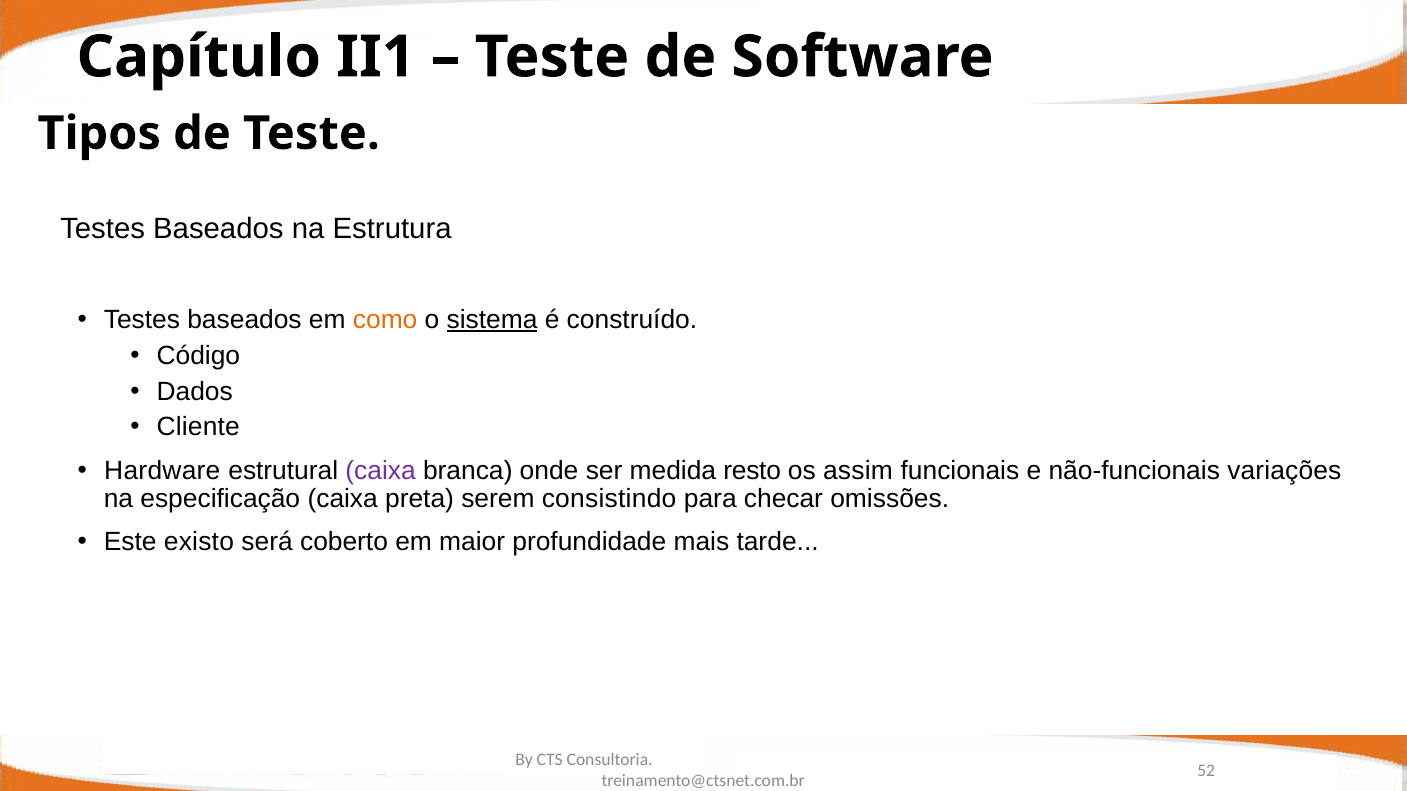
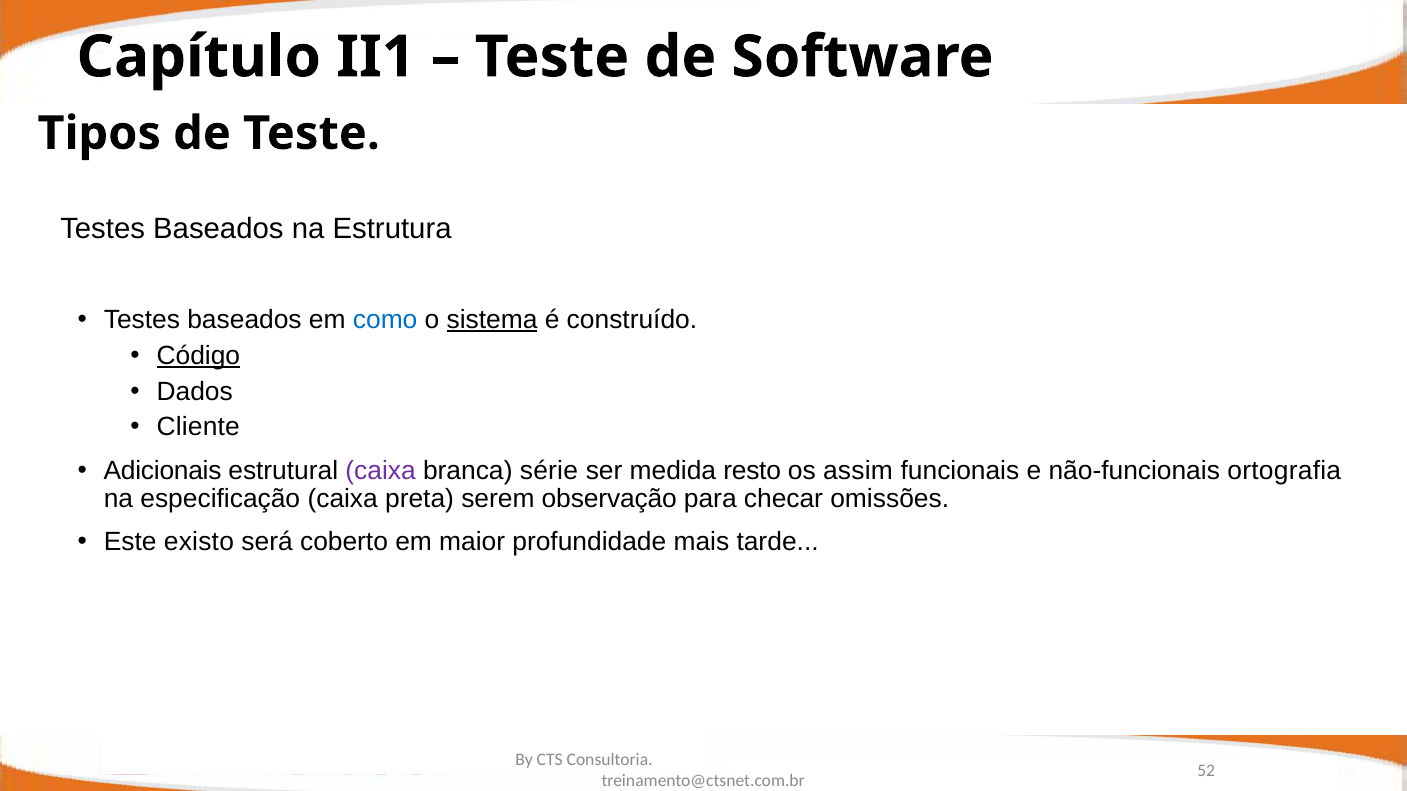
como colour: orange -> blue
Código underline: none -> present
Hardware: Hardware -> Adicionais
onde: onde -> série
variações: variações -> ortografia
consistindo: consistindo -> observação
